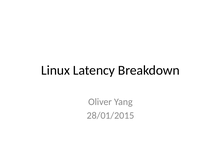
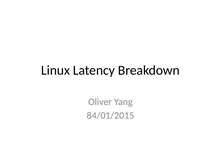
28/01/2015: 28/01/2015 -> 84/01/2015
